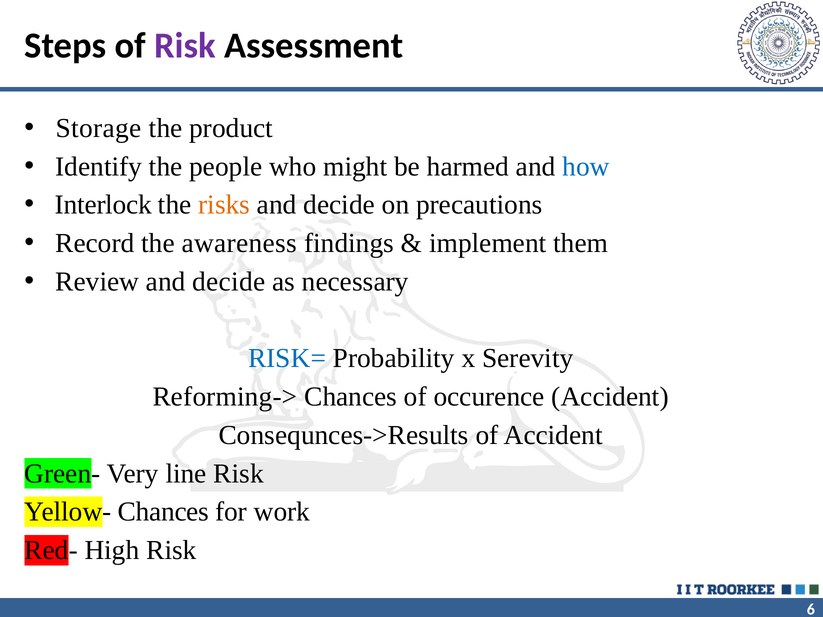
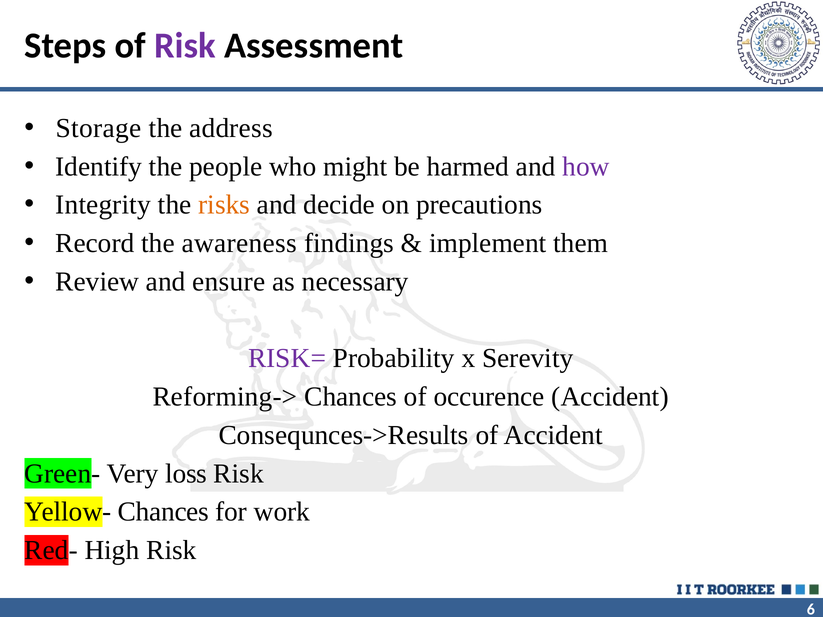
product: product -> address
how colour: blue -> purple
Interlock: Interlock -> Integrity
Review and decide: decide -> ensure
RISK= colour: blue -> purple
line: line -> loss
